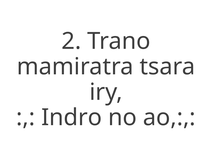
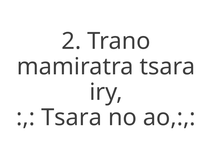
Indro at (72, 117): Indro -> Tsara
